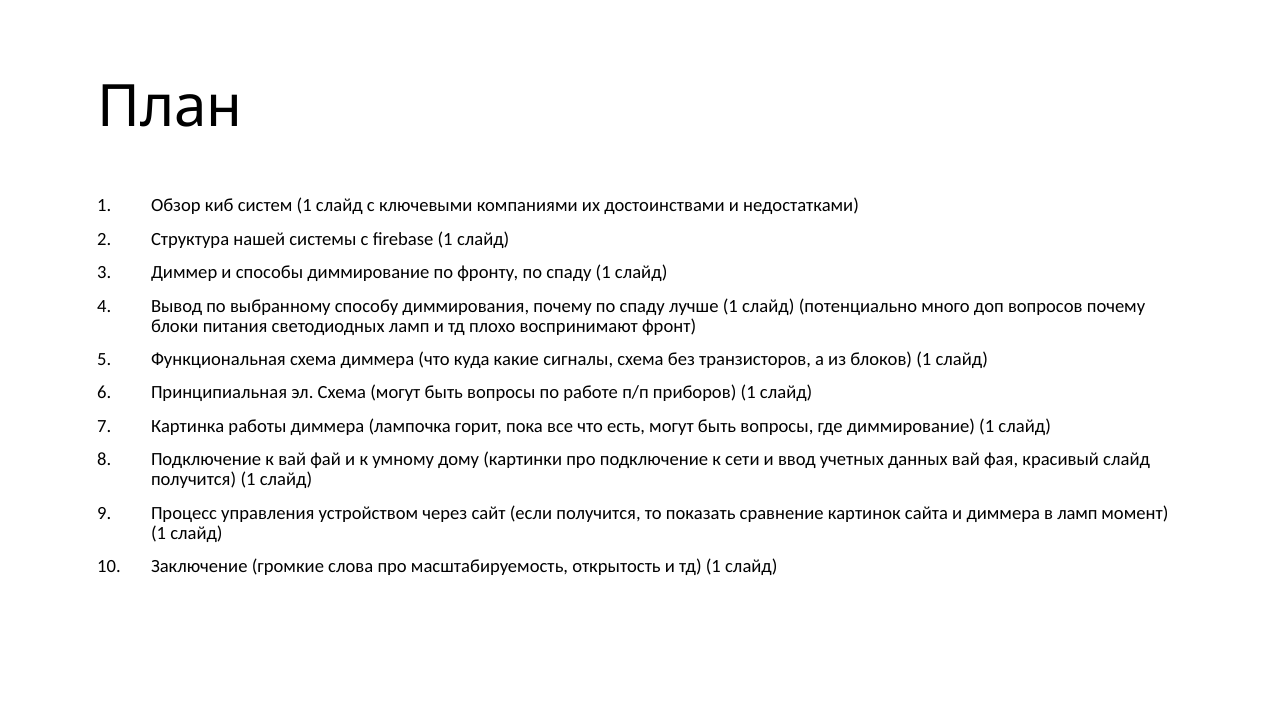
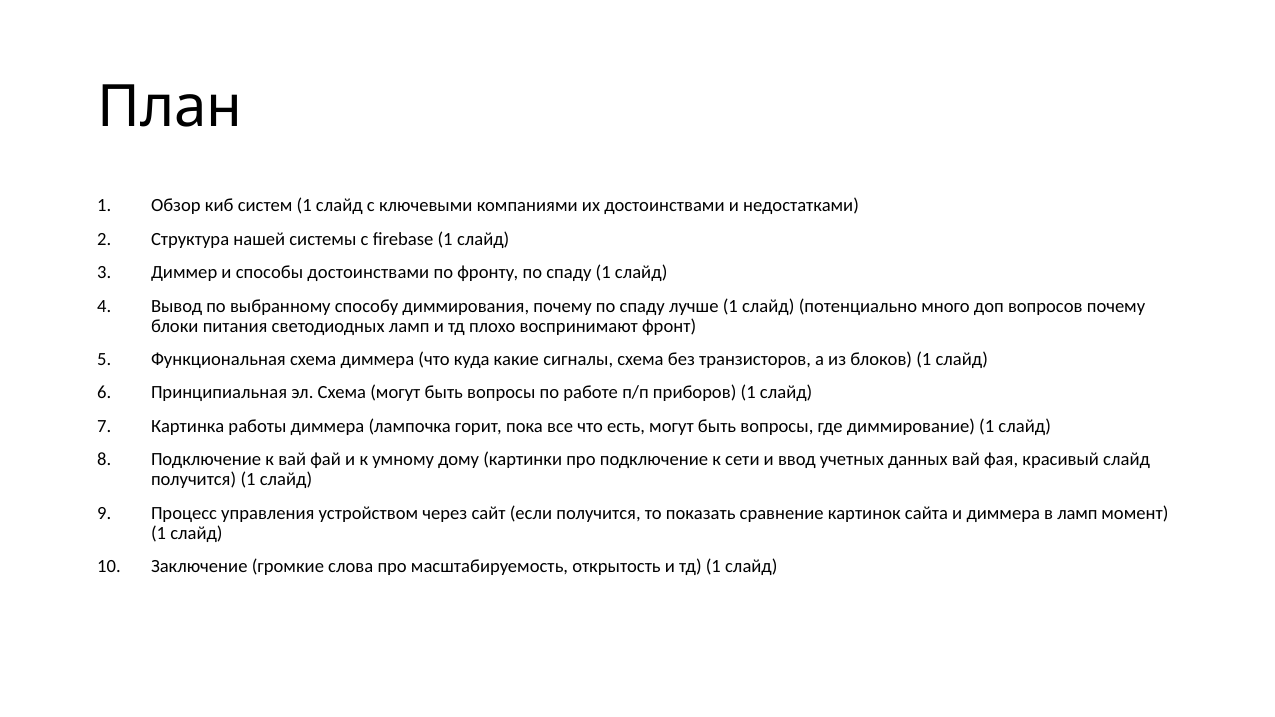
способы диммирование: диммирование -> достоинствами
